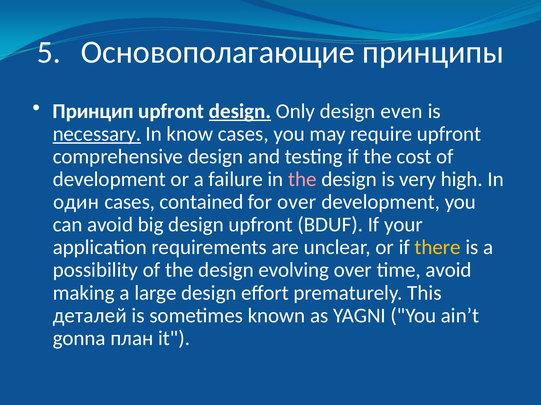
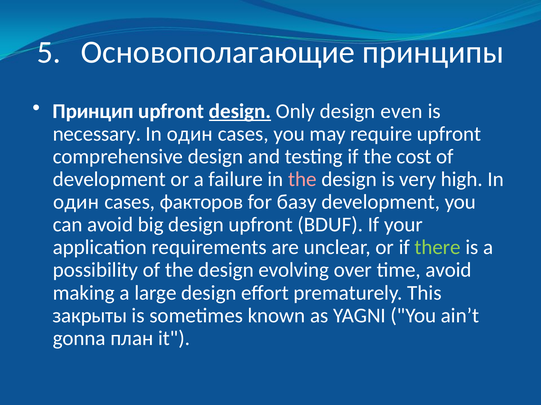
necessary underline: present -> none
know at (190, 134): know -> один
contained: contained -> факторов
for over: over -> базу
there colour: yellow -> light green
деталей: деталей -> закрыты
